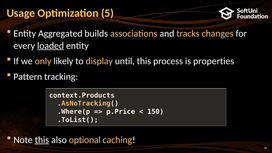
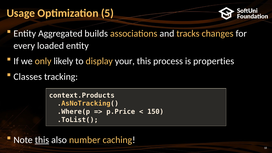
loaded underline: present -> none
until: until -> your
Pattern: Pattern -> Classes
optional: optional -> number
